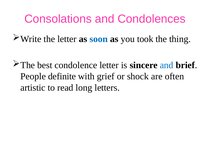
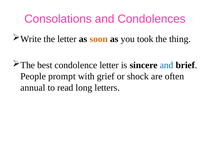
soon colour: blue -> orange
definite: definite -> prompt
artistic: artistic -> annual
